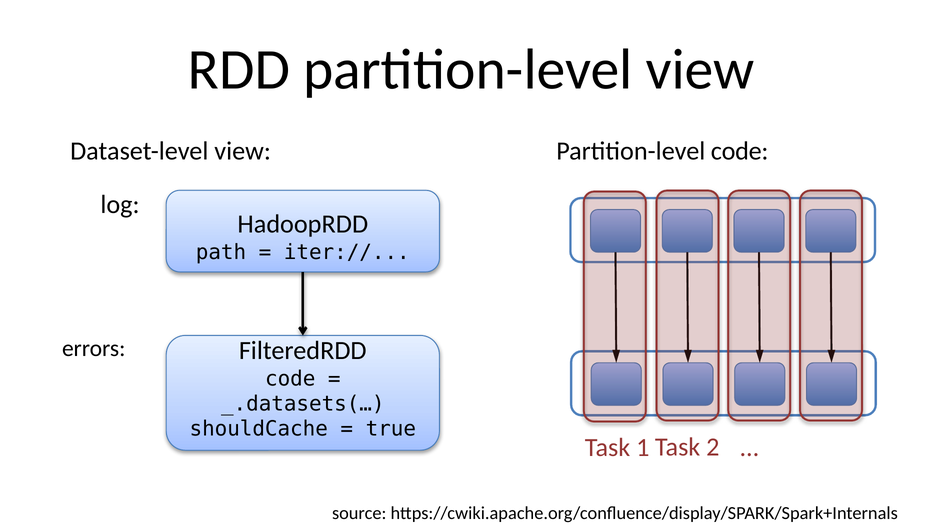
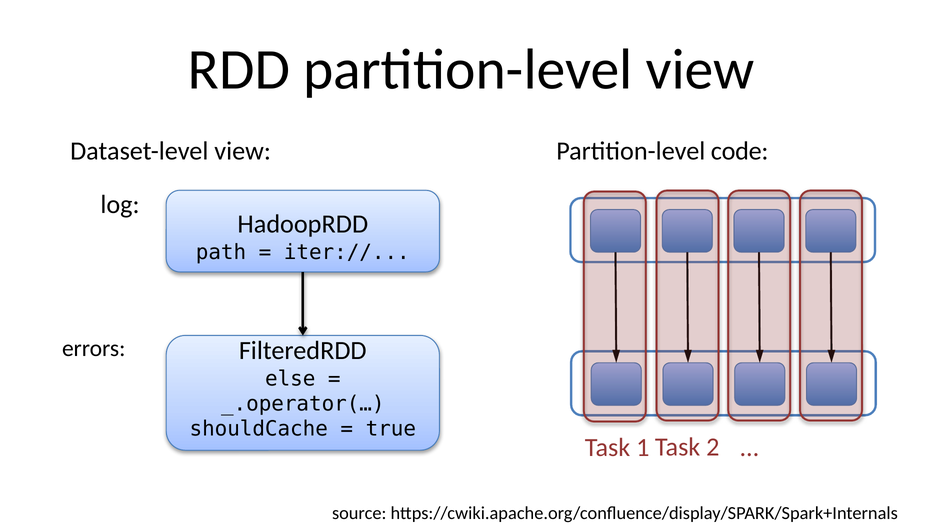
code at (290, 378): code -> else
_.datasets(…: _.datasets(… -> _.operator(…
